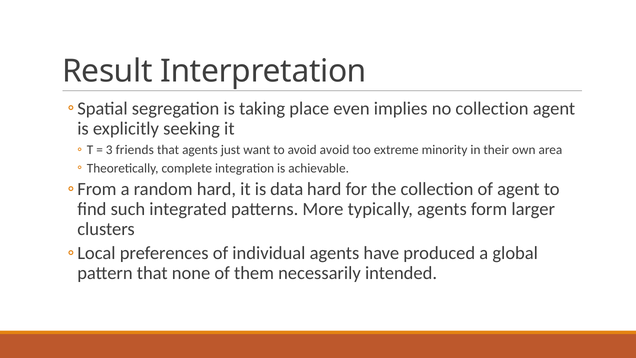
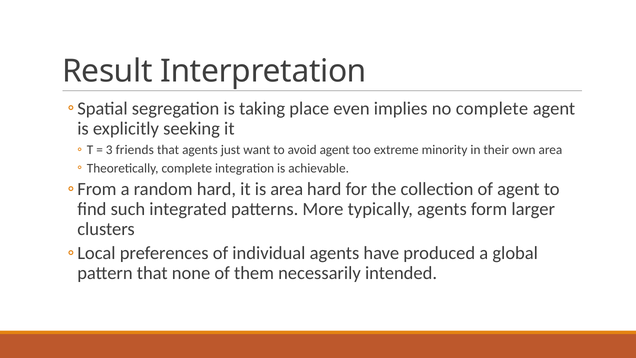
no collection: collection -> complete
avoid avoid: avoid -> agent
is data: data -> area
